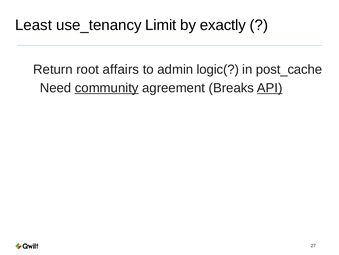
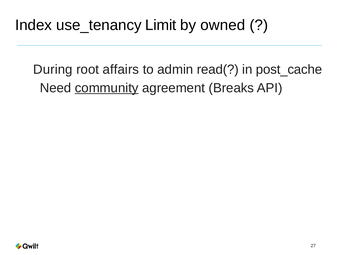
Least: Least -> Index
exactly: exactly -> owned
Return: Return -> During
logic(: logic( -> read(
API underline: present -> none
